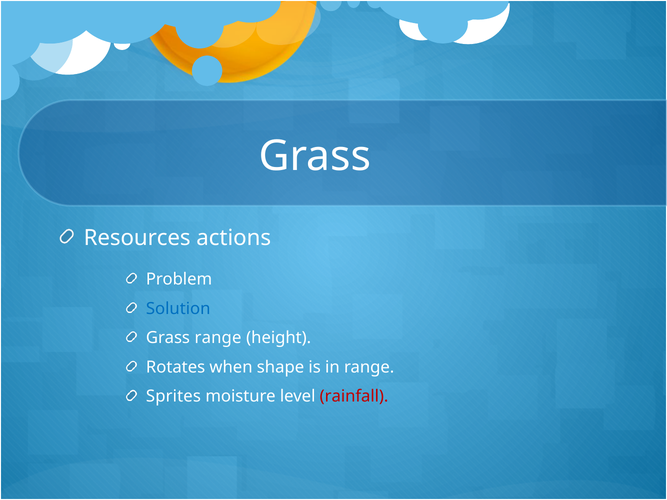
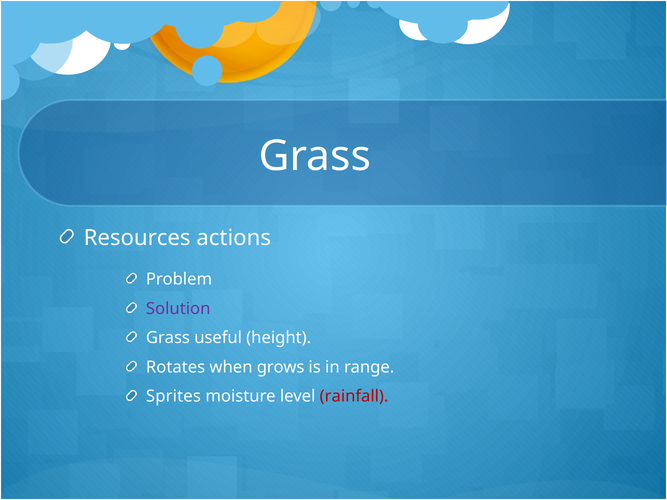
Solution colour: blue -> purple
Grass range: range -> useful
shape: shape -> grows
